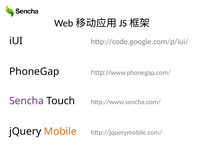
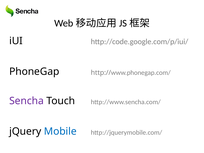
Mobile colour: orange -> blue
